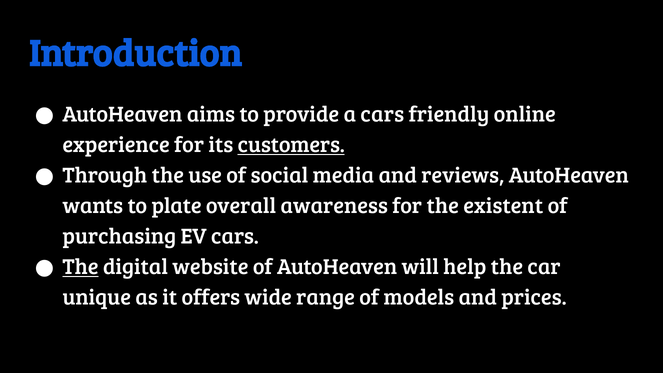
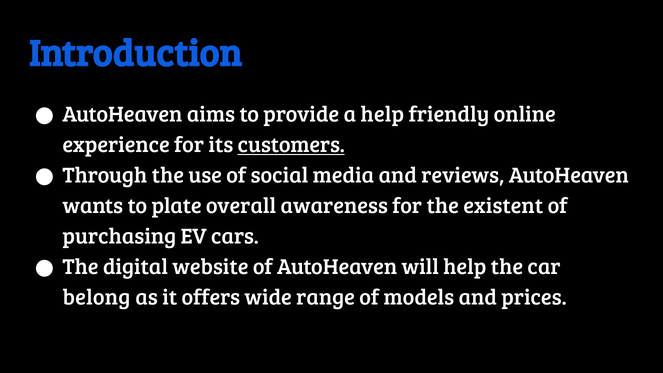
a cars: cars -> help
The at (80, 267) underline: present -> none
unique: unique -> belong
